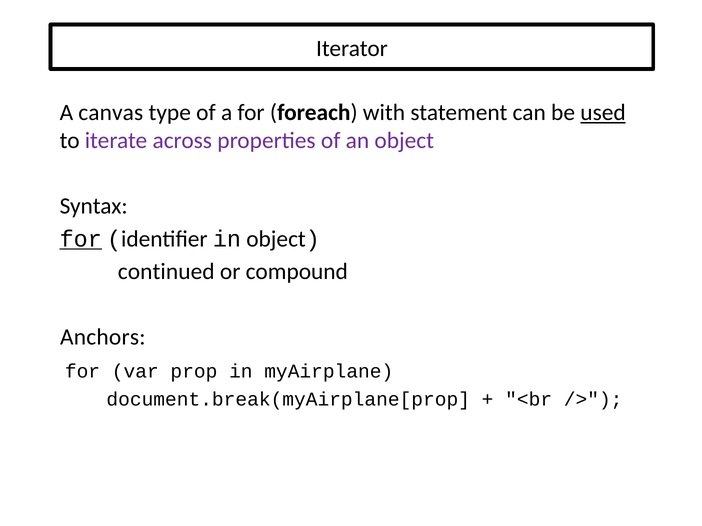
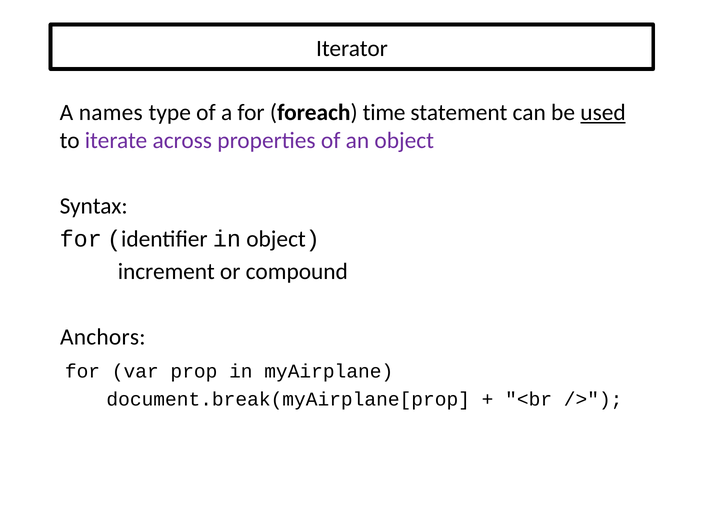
canvas: canvas -> names
with: with -> time
for at (81, 239) underline: present -> none
continued: continued -> increment
